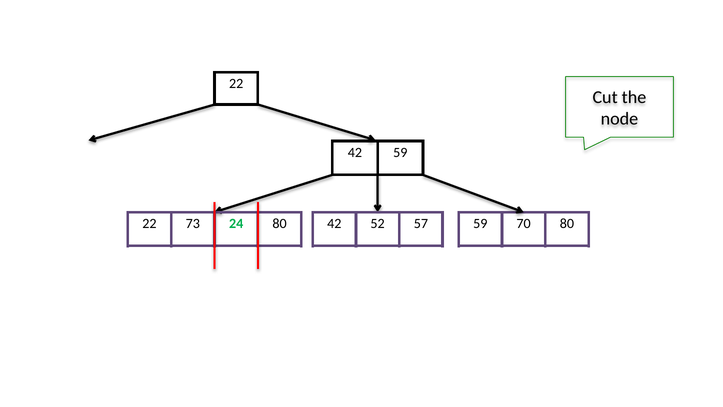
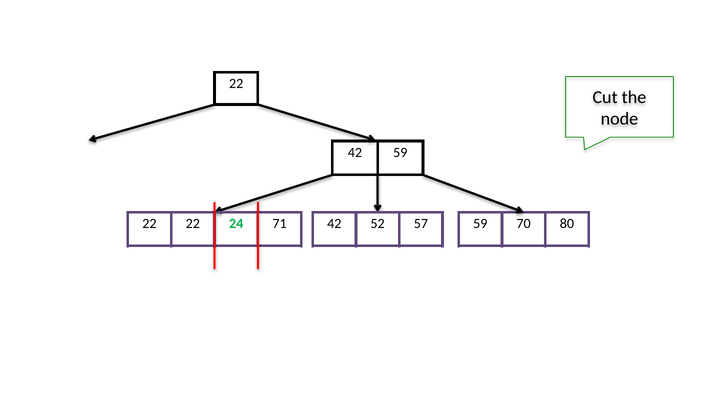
22 73: 73 -> 22
24 80: 80 -> 71
